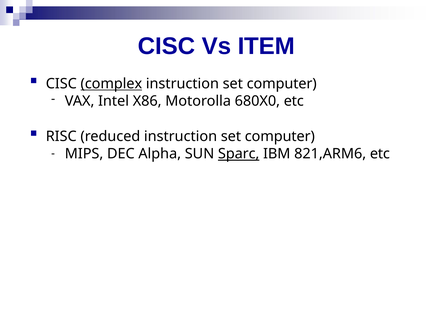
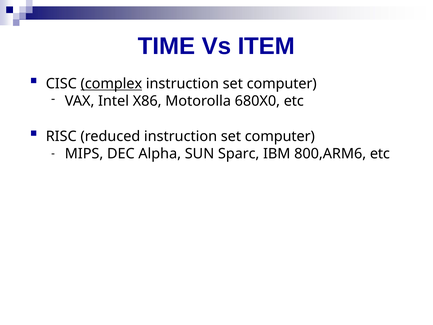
CISC at (166, 46): CISC -> TIME
Sparc underline: present -> none
821,ARM6: 821,ARM6 -> 800,ARM6
